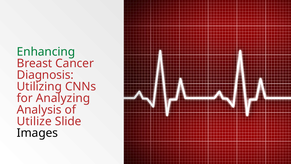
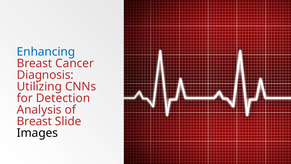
Enhancing colour: green -> blue
Analyzing: Analyzing -> Detection
Utilize at (34, 121): Utilize -> Breast
